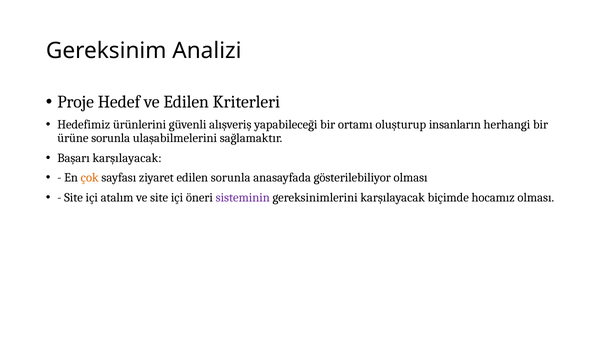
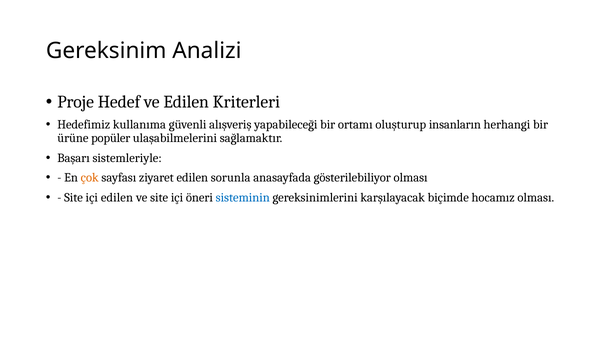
ürünlerini: ürünlerini -> kullanıma
ürüne sorunla: sorunla -> popüler
Başarı karşılayacak: karşılayacak -> sistemleriyle
içi atalım: atalım -> edilen
sisteminin colour: purple -> blue
